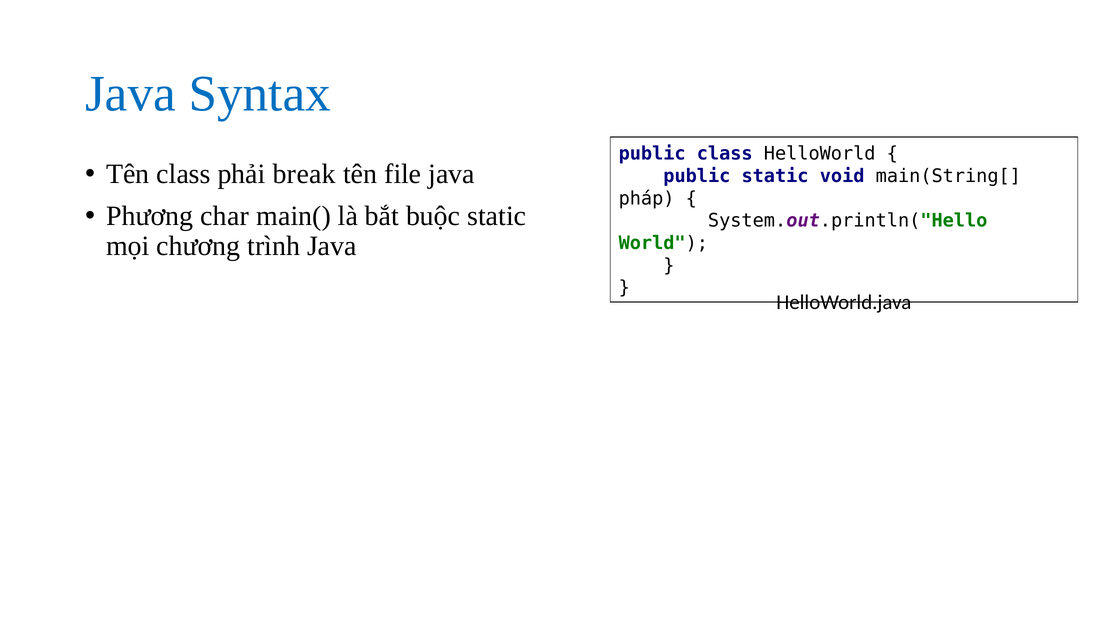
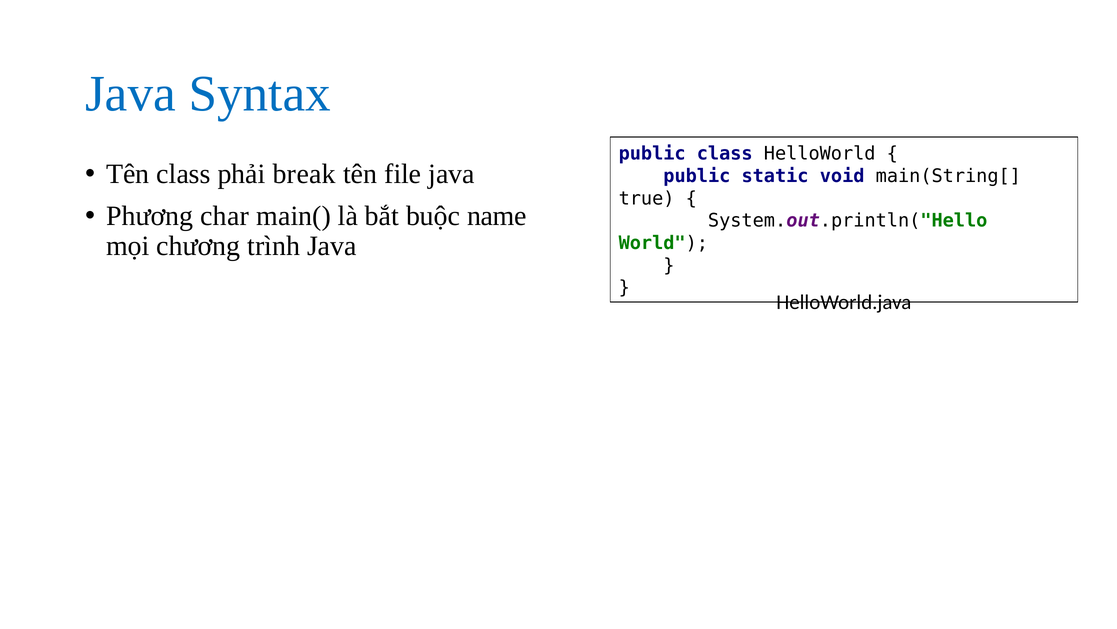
pháp: pháp -> true
buộc static: static -> name
